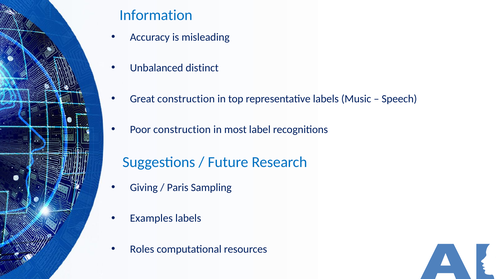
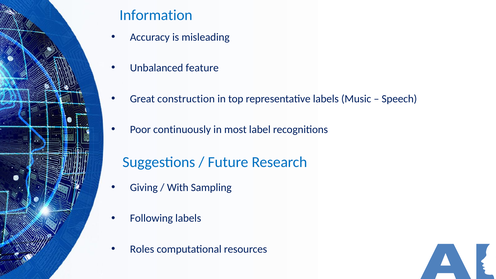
distinct: distinct -> feature
Poor construction: construction -> continuously
Paris: Paris -> With
Examples: Examples -> Following
